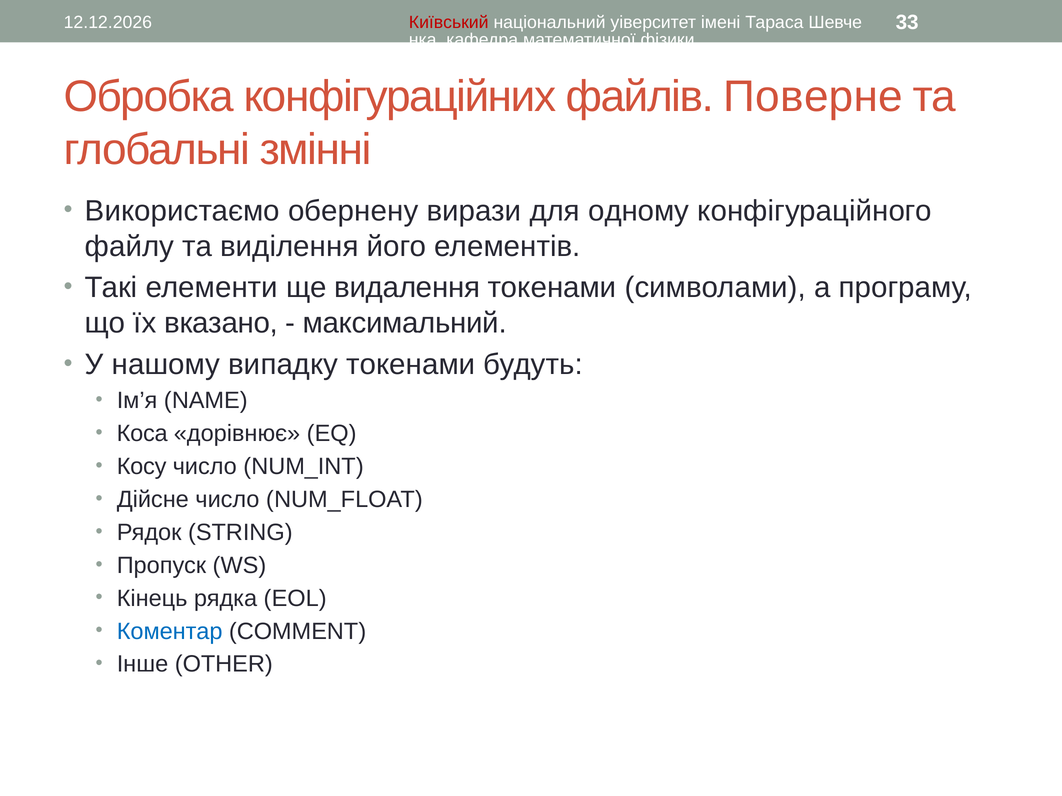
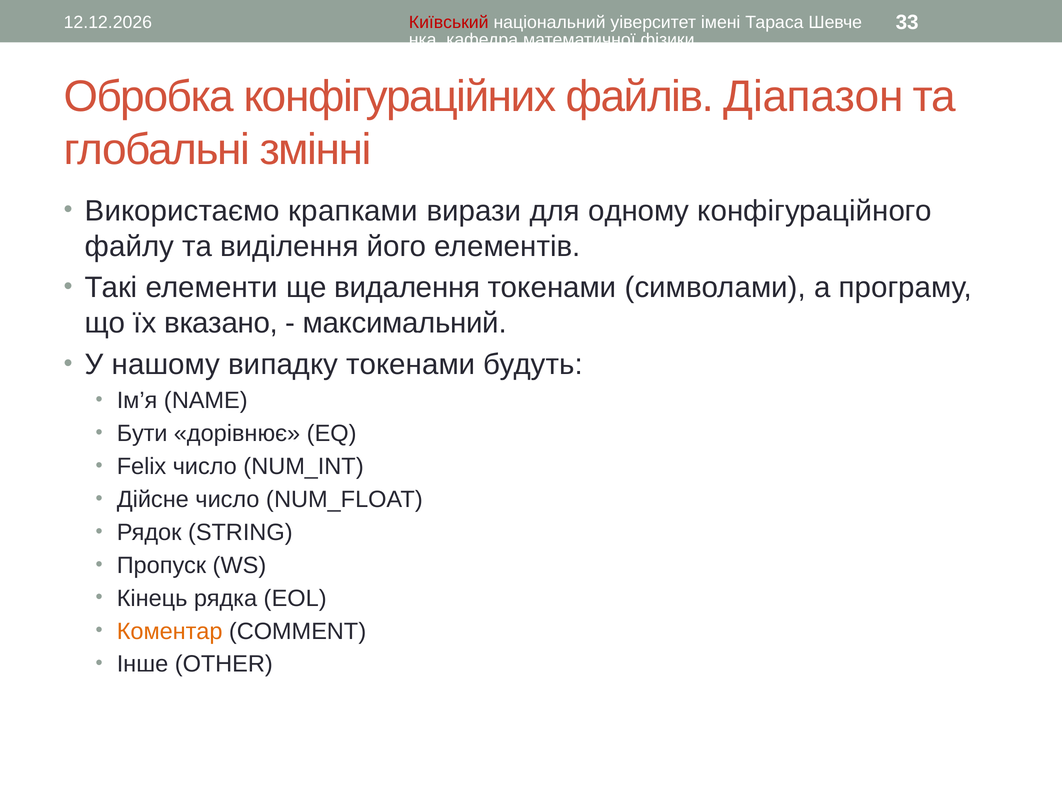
Поверне: Поверне -> Діапазон
обернену: обернену -> крапками
Коса: Коса -> Бути
Косу: Косу -> Felix
Коментар colour: blue -> orange
